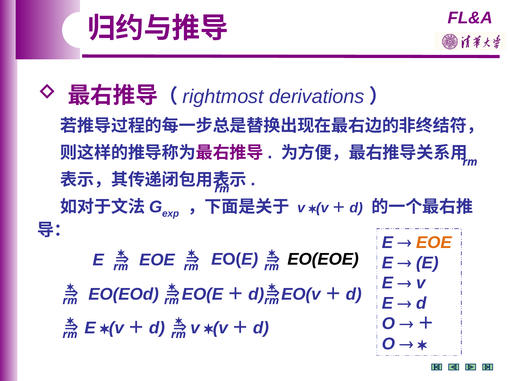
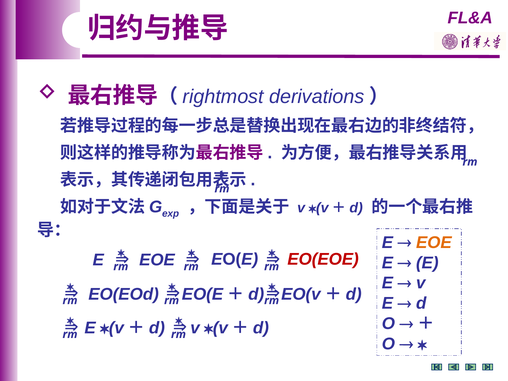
EO(EOE colour: black -> red
